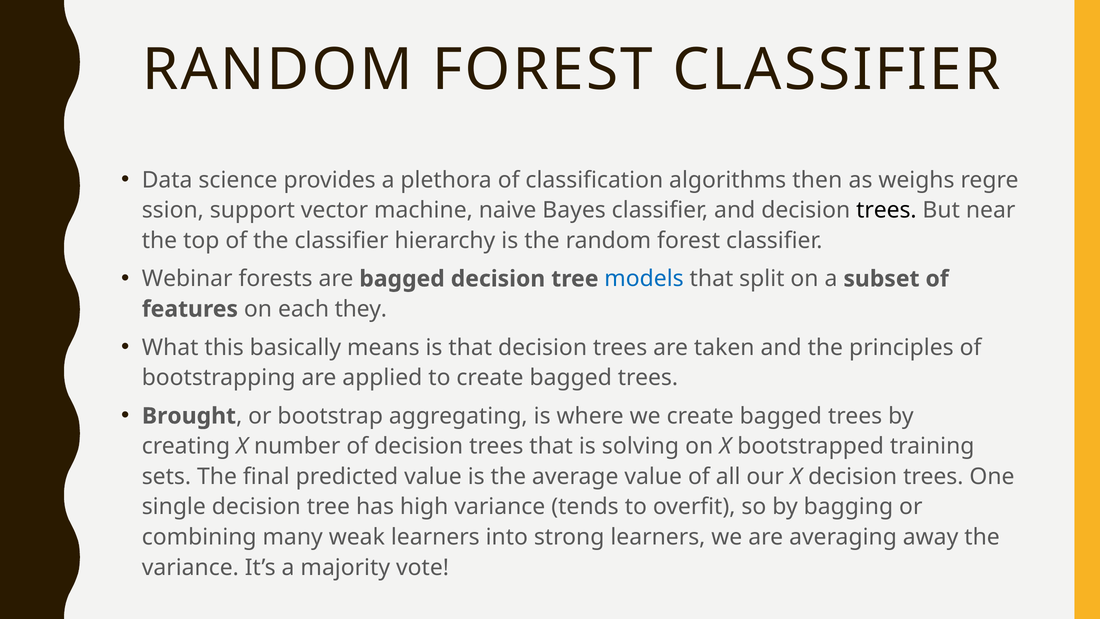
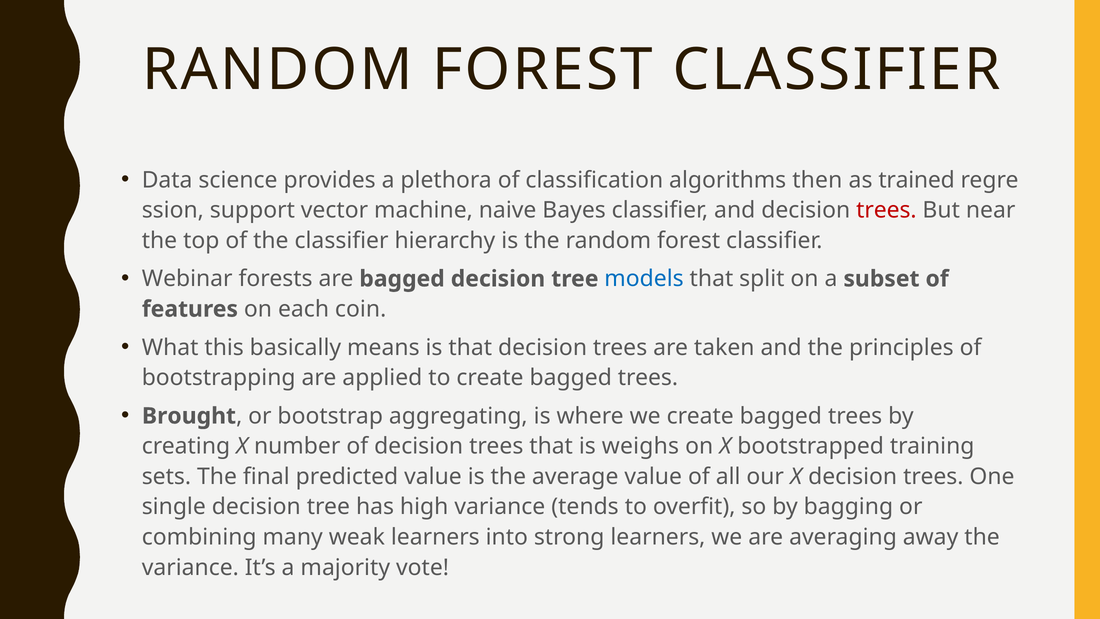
weighs: weighs -> trained
trees at (886, 210) colour: black -> red
they: they -> coin
solving: solving -> weighs
